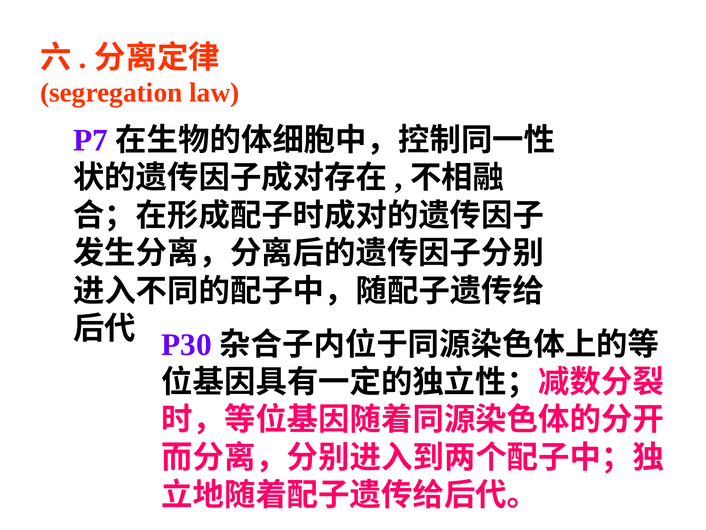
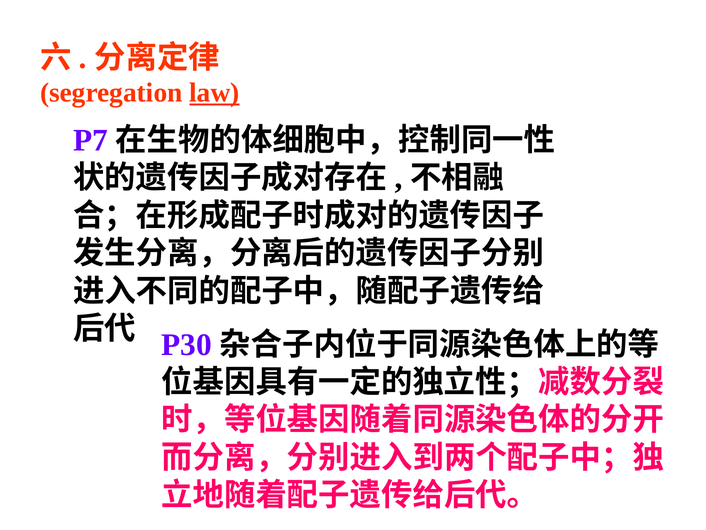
law underline: none -> present
